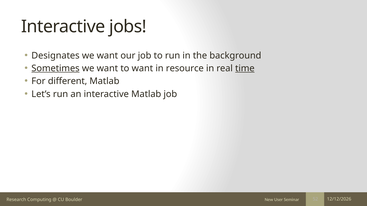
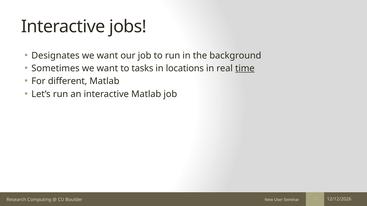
Sometimes underline: present -> none
to want: want -> tasks
resource: resource -> locations
